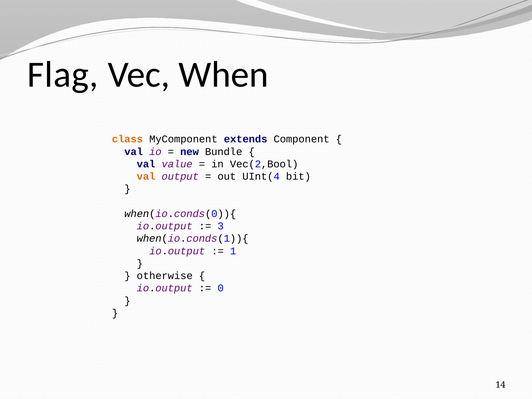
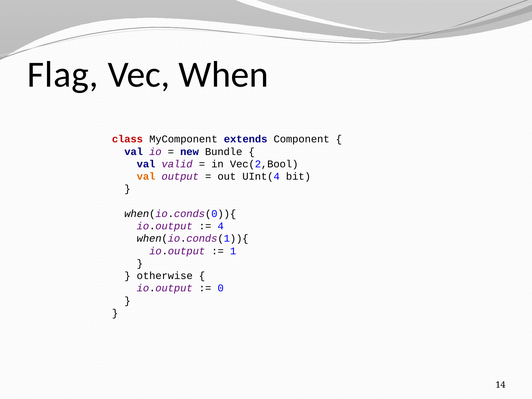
class colour: orange -> red
value: value -> valid
3: 3 -> 4
